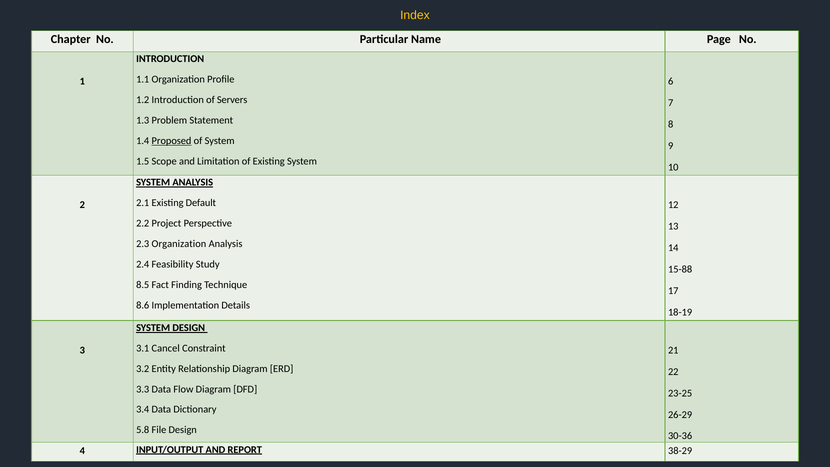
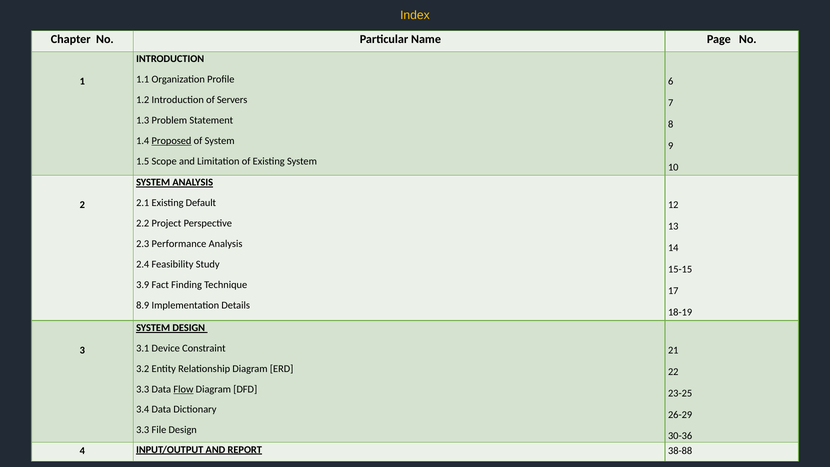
2.3 Organization: Organization -> Performance
15-88: 15-88 -> 15-15
8.5: 8.5 -> 3.9
8.6: 8.6 -> 8.9
Cancel: Cancel -> Device
Flow underline: none -> present
5.8 at (143, 430): 5.8 -> 3.3
38-29: 38-29 -> 38-88
